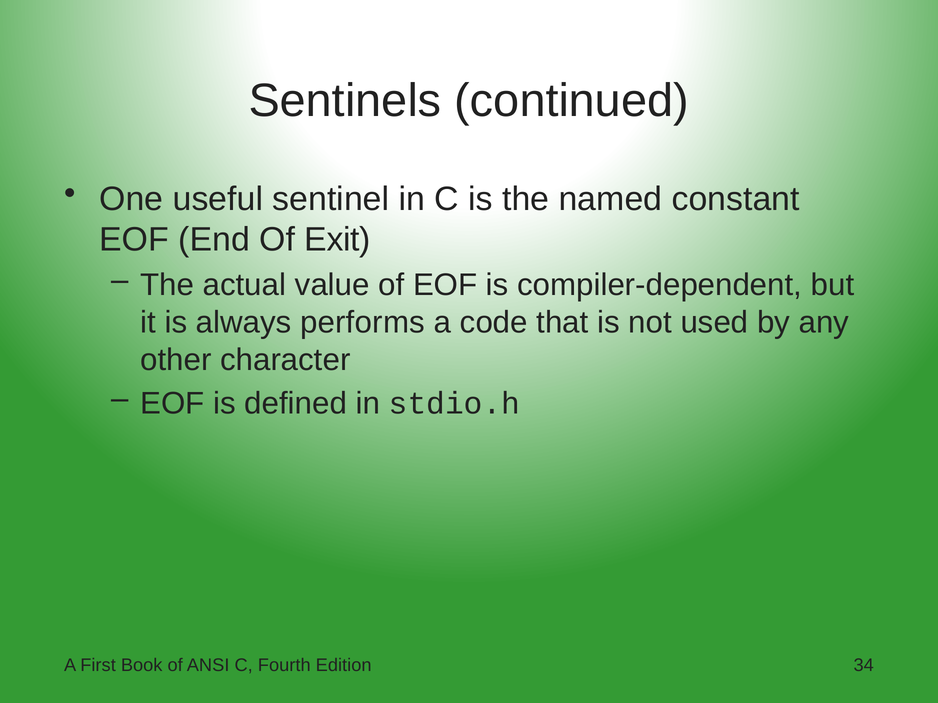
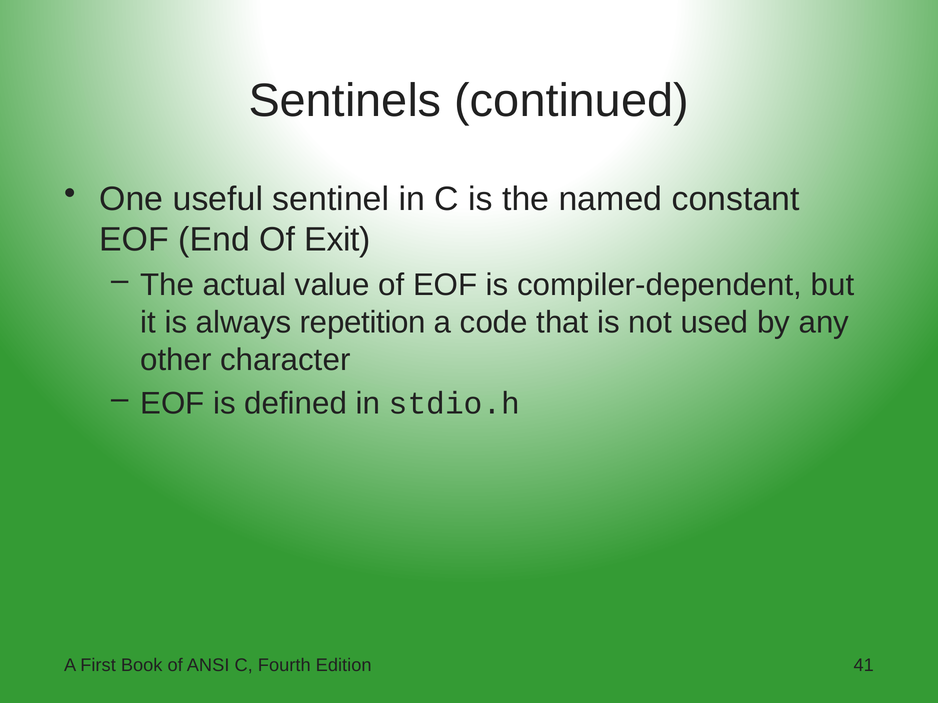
performs: performs -> repetition
34: 34 -> 41
